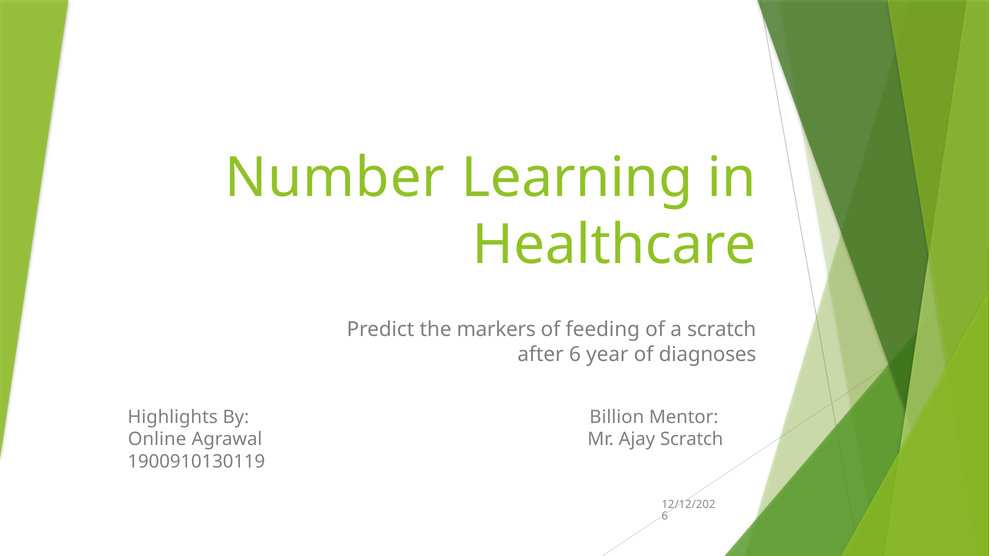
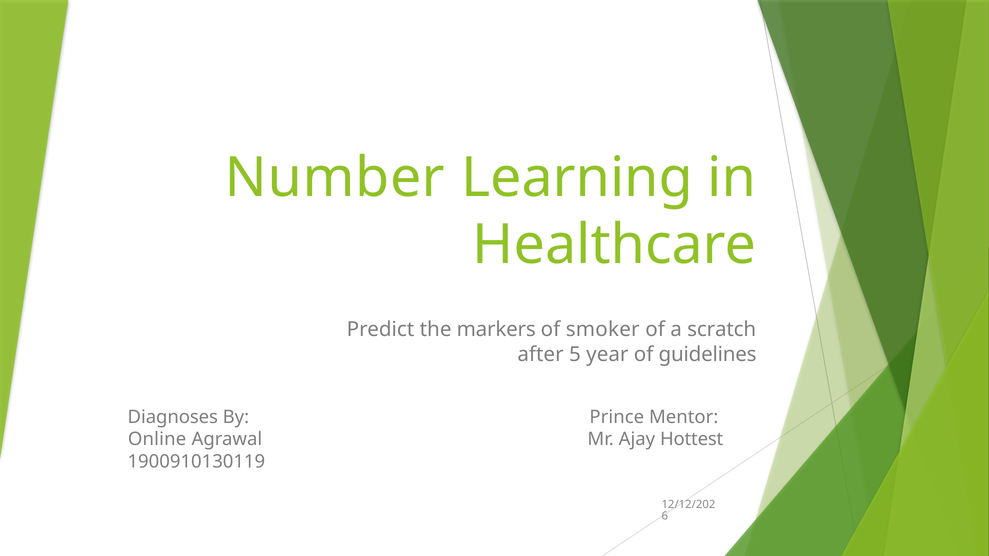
feeding: feeding -> smoker
after 6: 6 -> 5
diagnoses: diagnoses -> guidelines
Highlights: Highlights -> Diagnoses
Billion: Billion -> Prince
Ajay Scratch: Scratch -> Hottest
